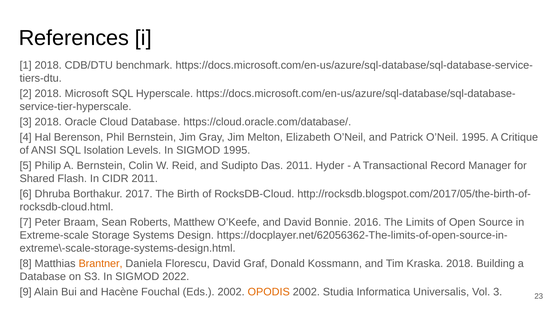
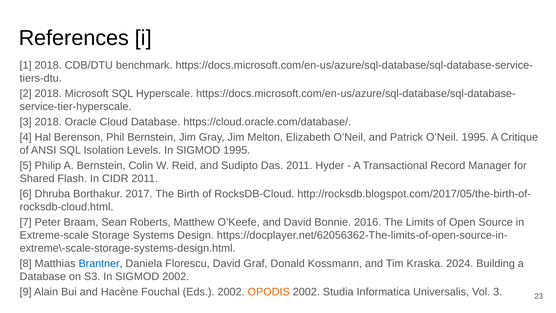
Brantner colour: orange -> blue
Kraska 2018: 2018 -> 2024
SIGMOD 2022: 2022 -> 2002
